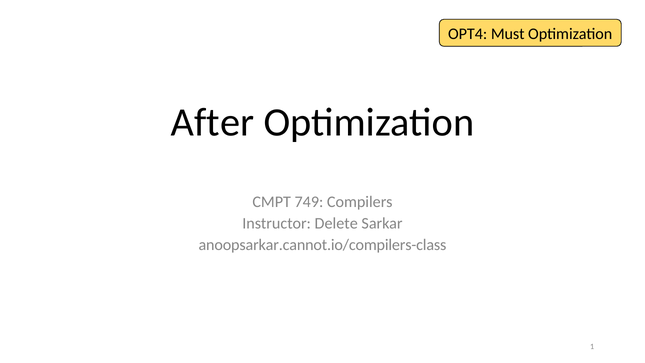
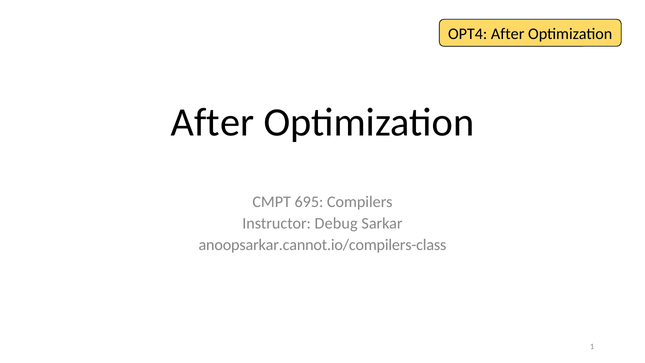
OPT4 Must: Must -> After
749: 749 -> 695
Delete: Delete -> Debug
